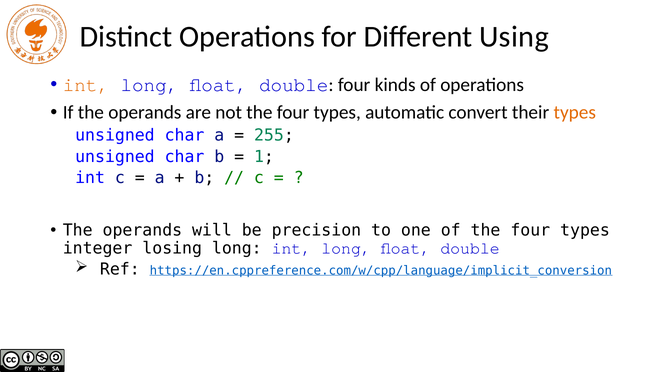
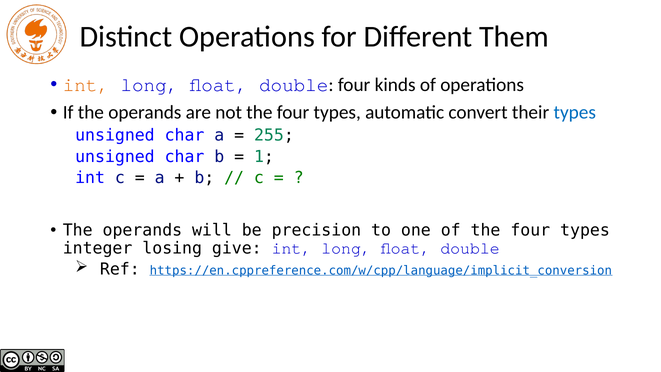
Using: Using -> Them
types at (575, 112) colour: orange -> blue
losing long: long -> give
